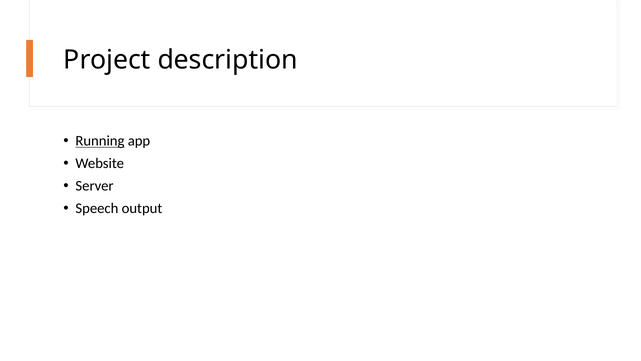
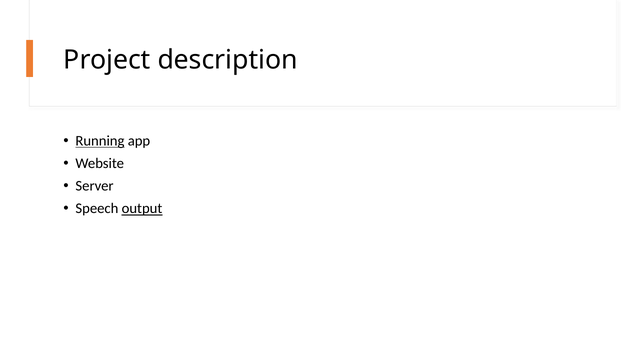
output underline: none -> present
